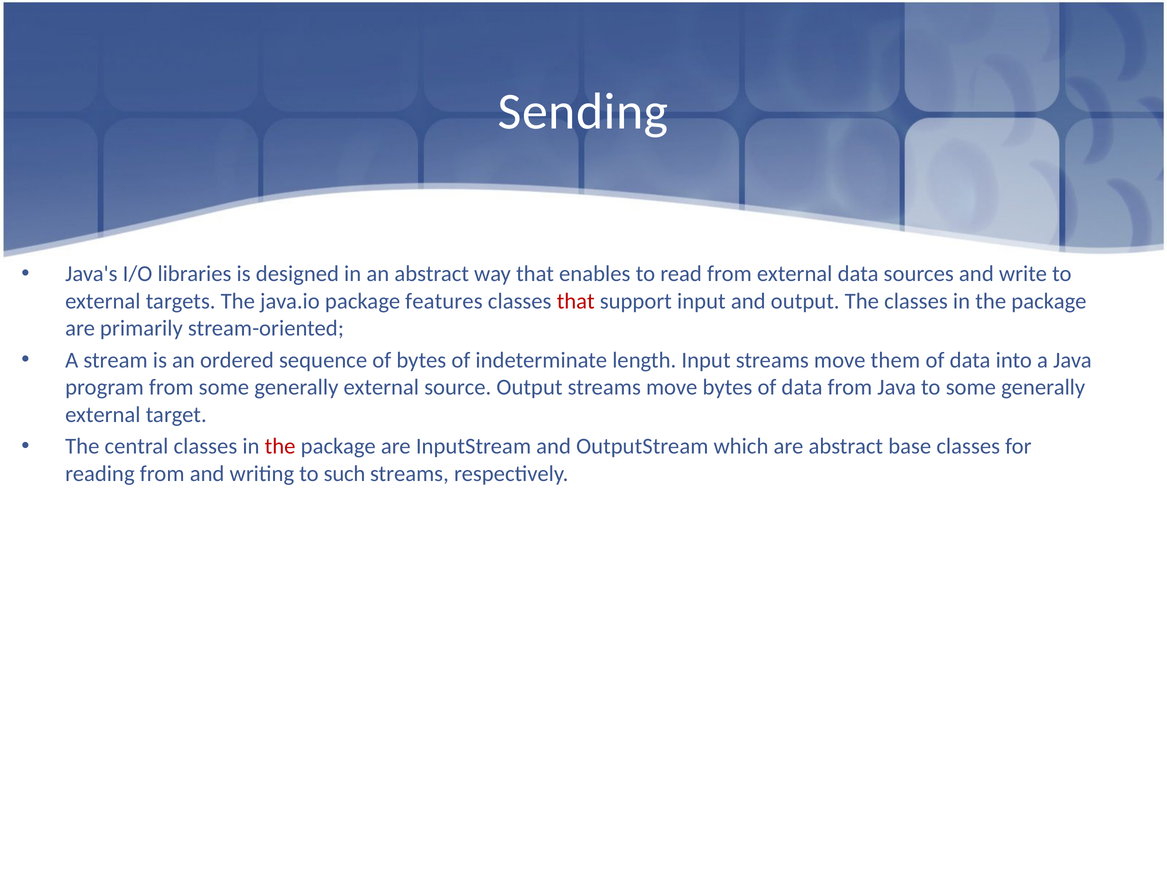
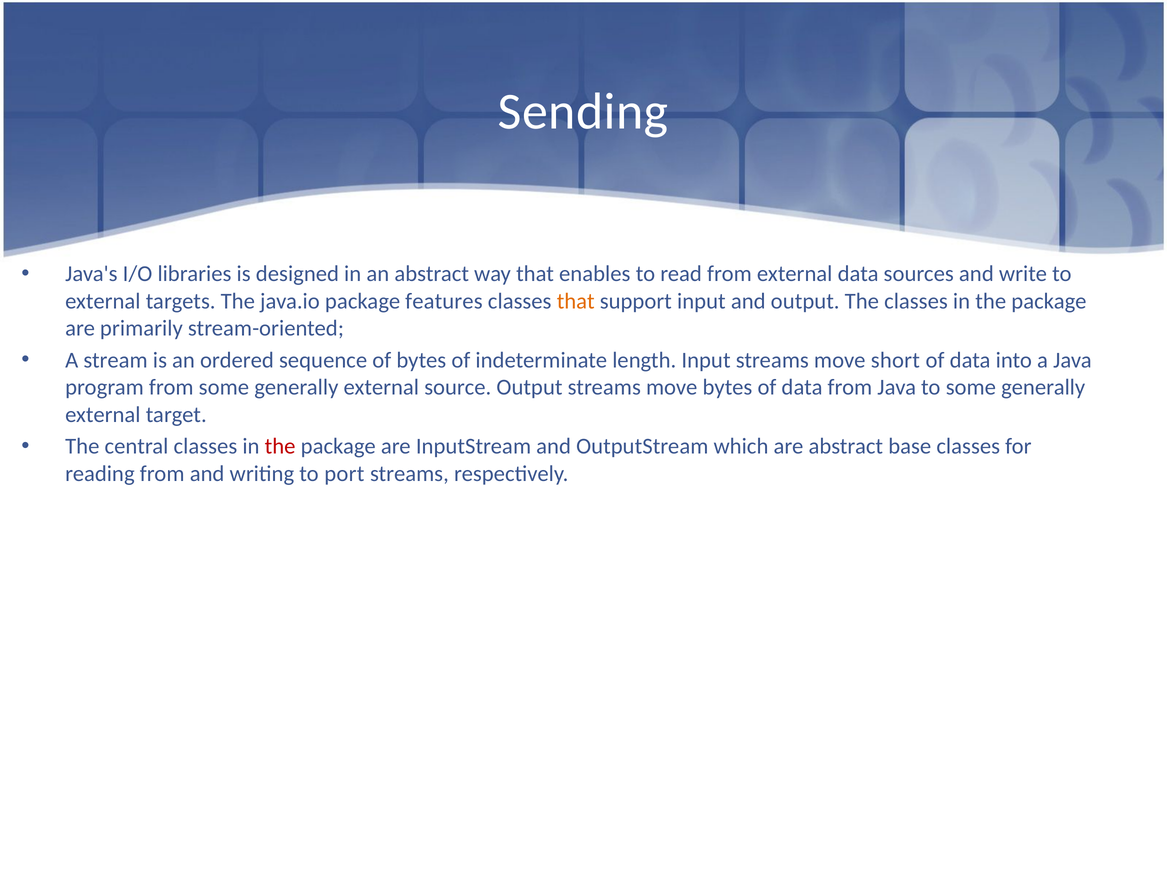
that at (576, 301) colour: red -> orange
them: them -> short
such: such -> port
